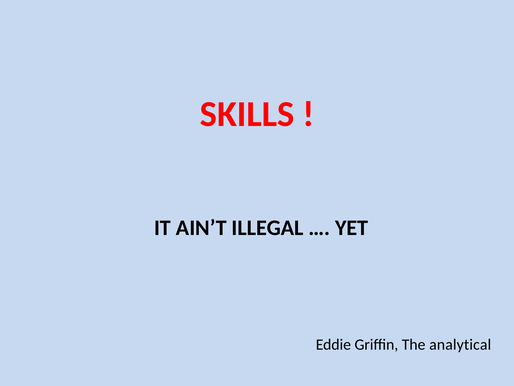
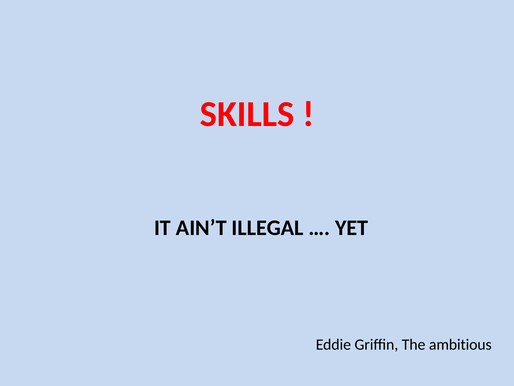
analytical: analytical -> ambitious
